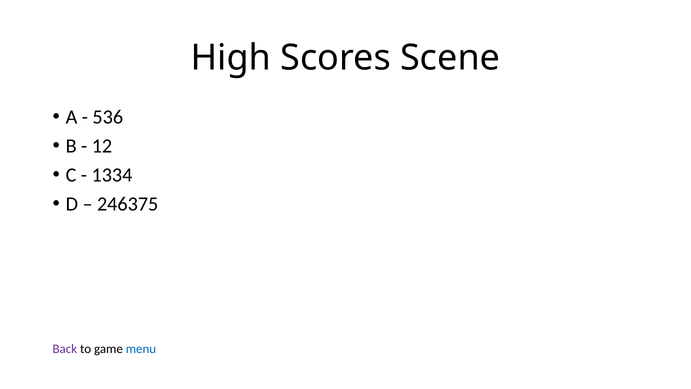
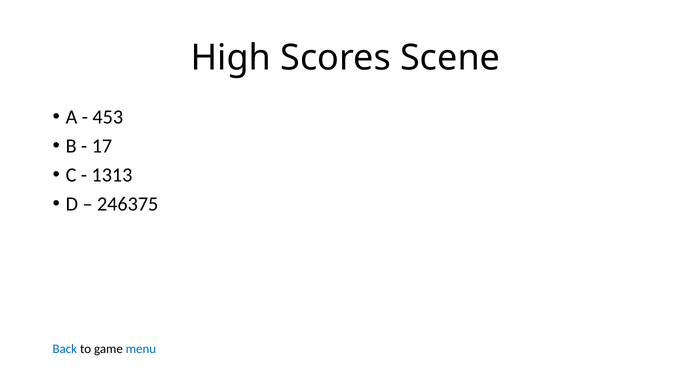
536: 536 -> 453
12: 12 -> 17
1334: 1334 -> 1313
Back colour: purple -> blue
